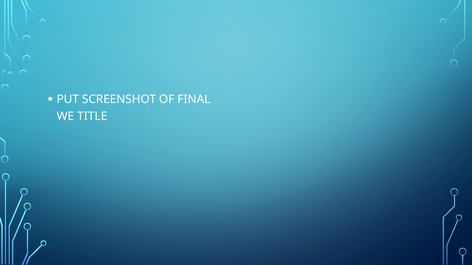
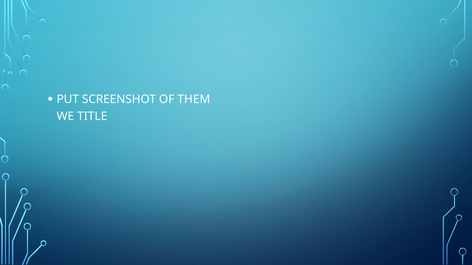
FINAL: FINAL -> THEM
